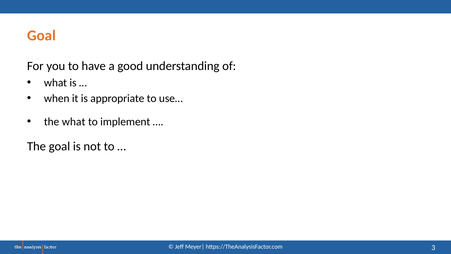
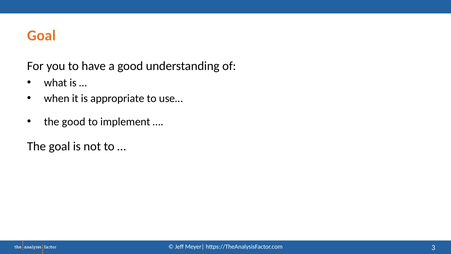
the what: what -> good
